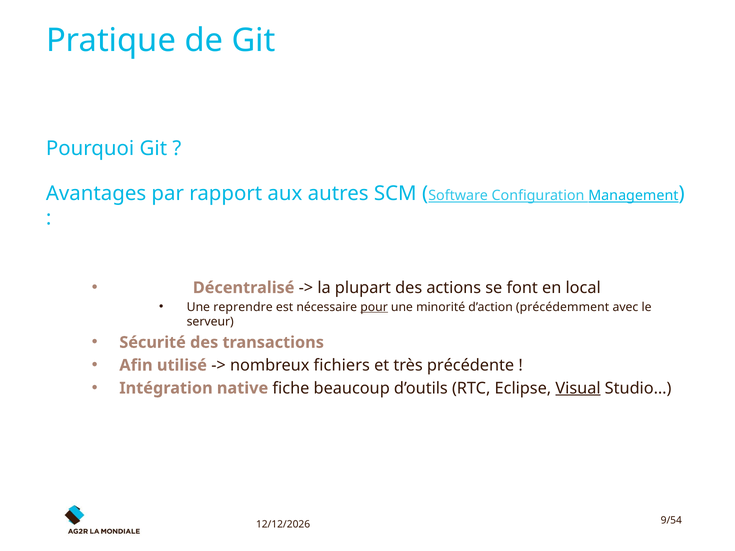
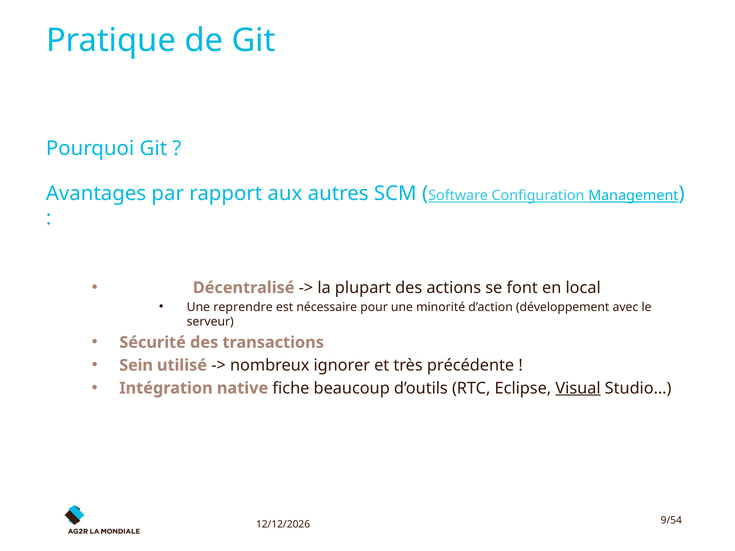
pour underline: present -> none
précédemment: précédemment -> développement
Afin: Afin -> Sein
fichiers: fichiers -> ignorer
